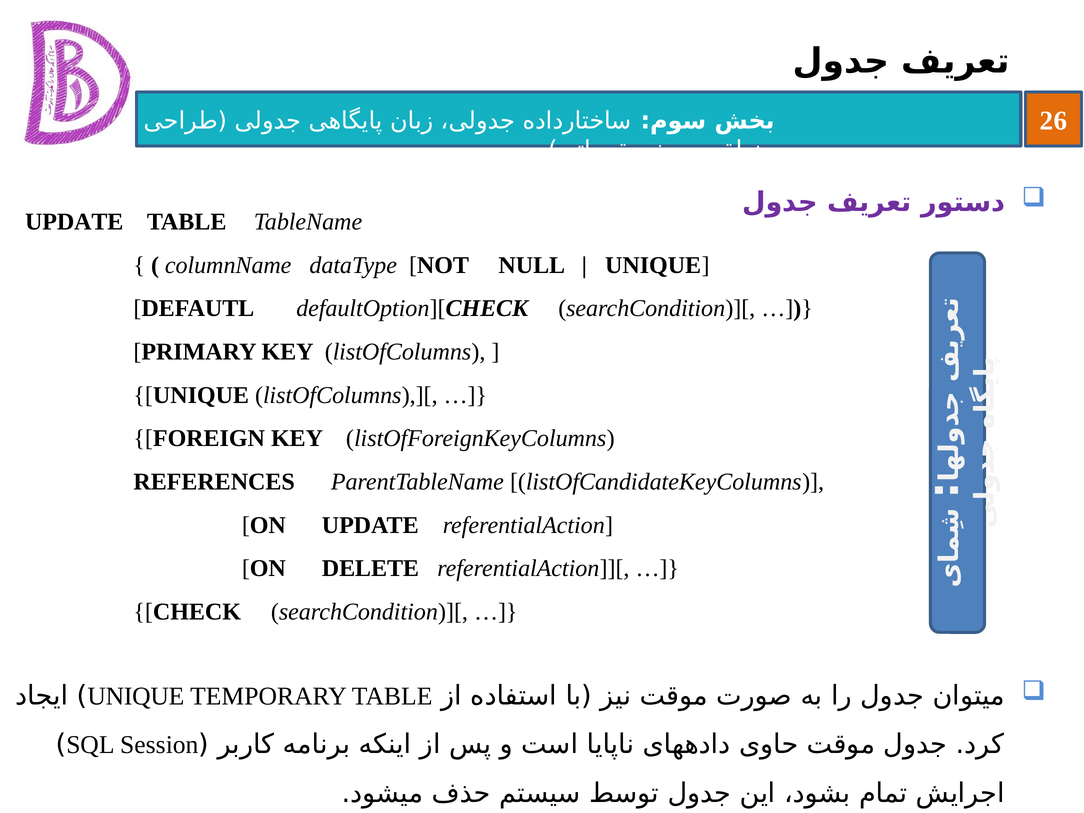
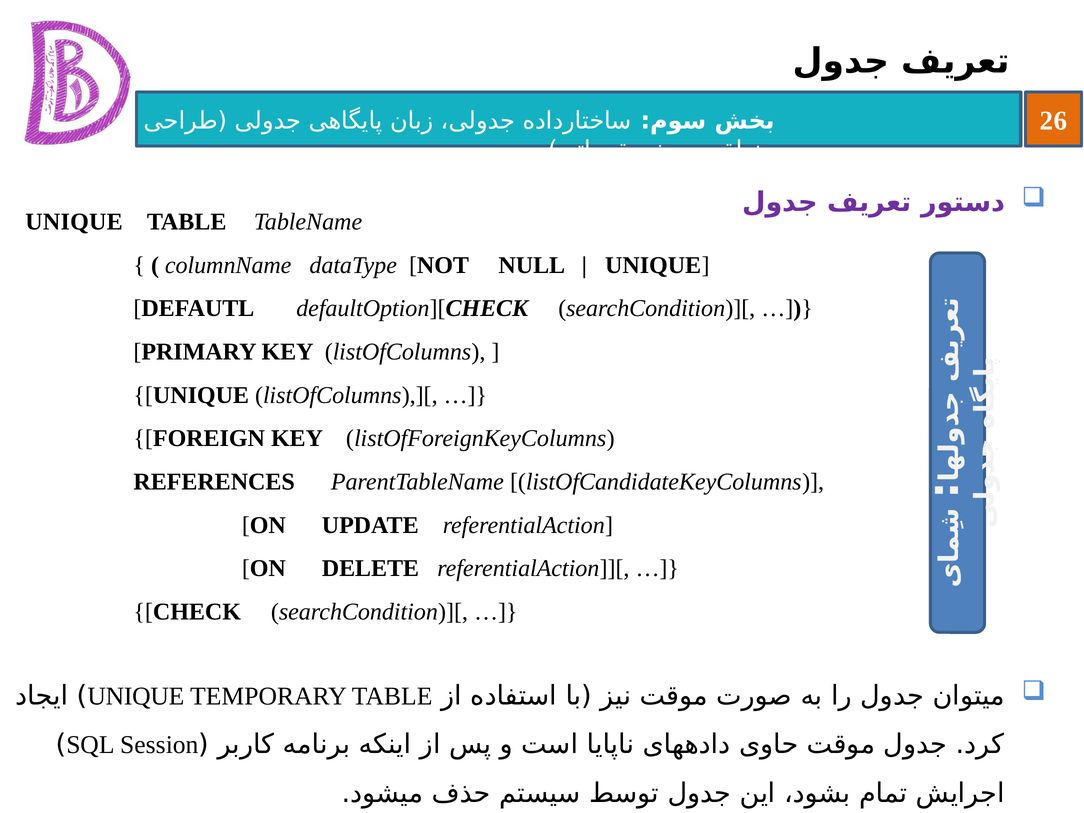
UPDATE at (74, 222): UPDATE -> UNIQUE
